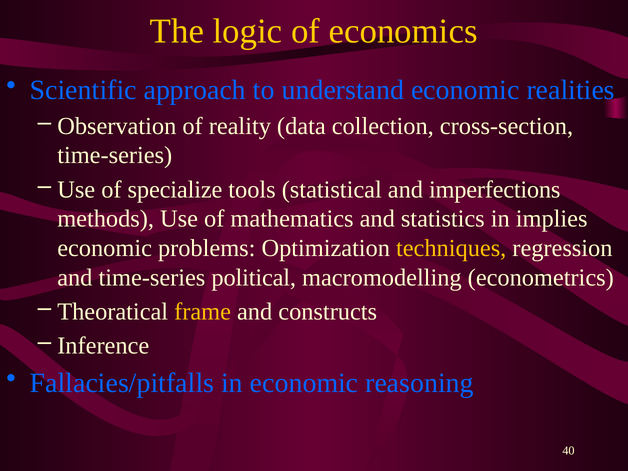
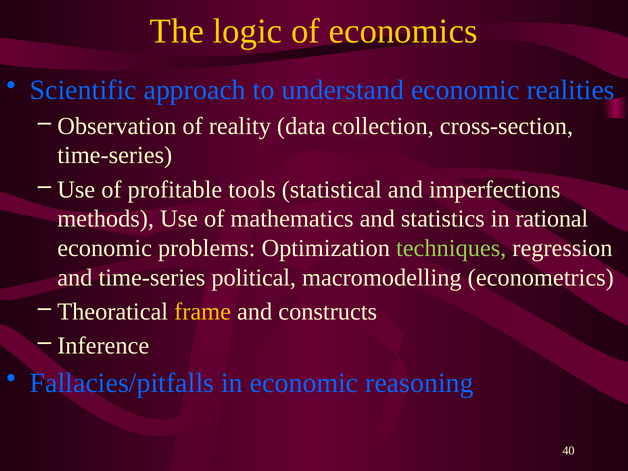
specialize: specialize -> profitable
implies: implies -> rational
techniques colour: yellow -> light green
